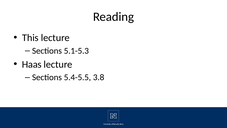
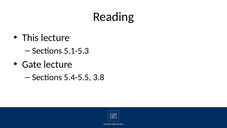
Haas: Haas -> Gate
